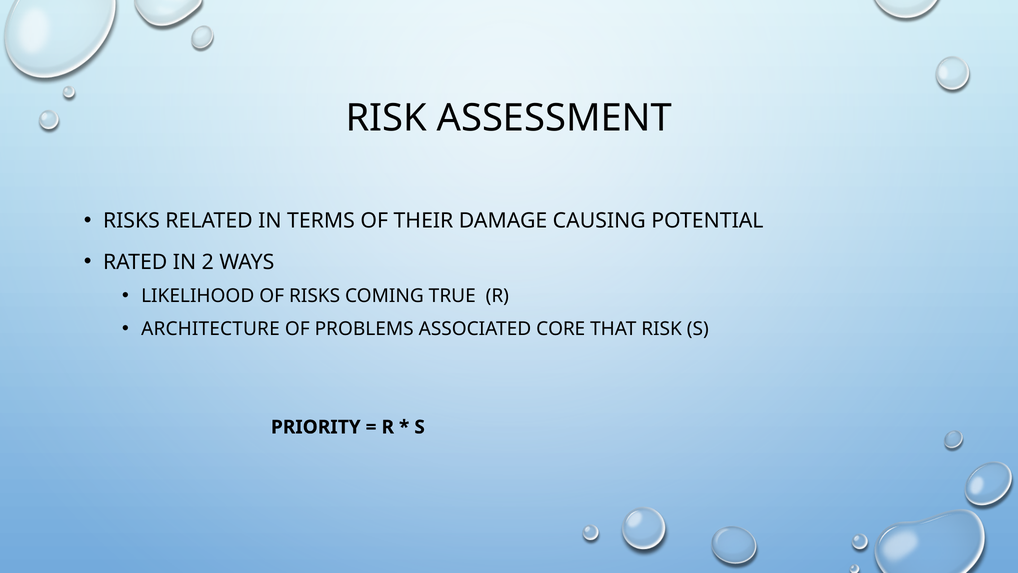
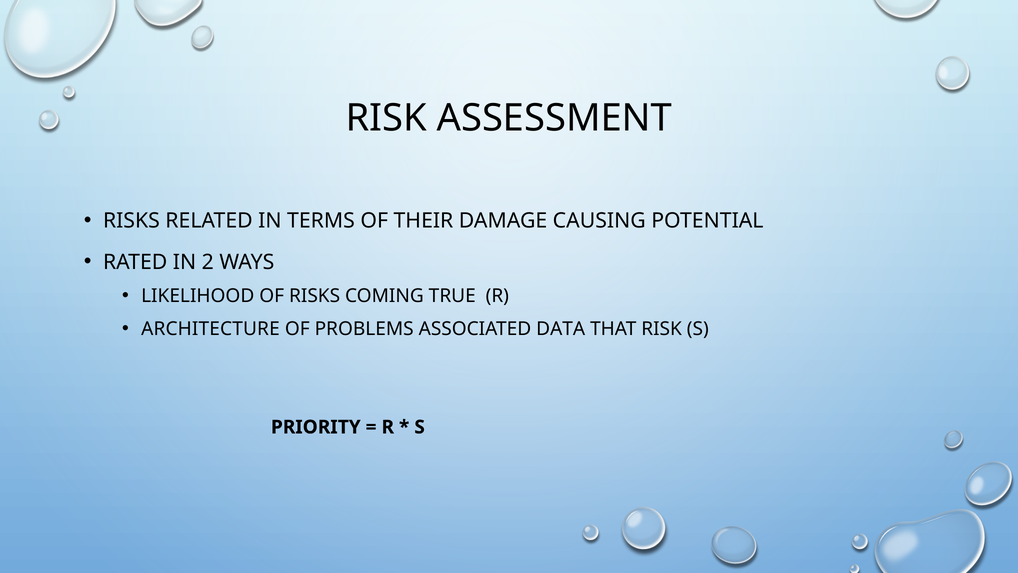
CORE: CORE -> DATA
